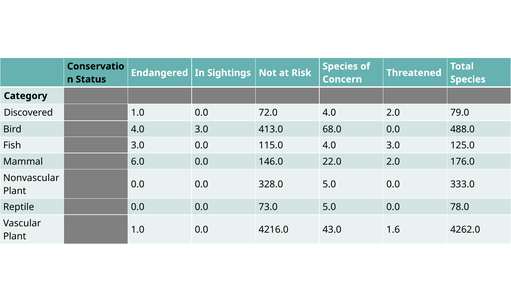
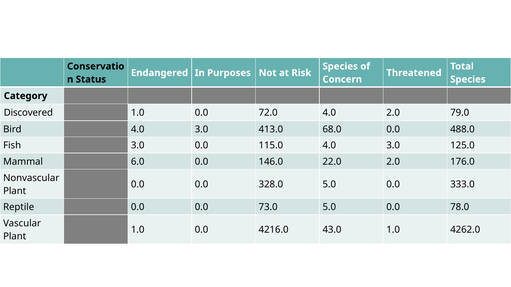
Sightings: Sightings -> Purposes
43.0 1.6: 1.6 -> 1.0
